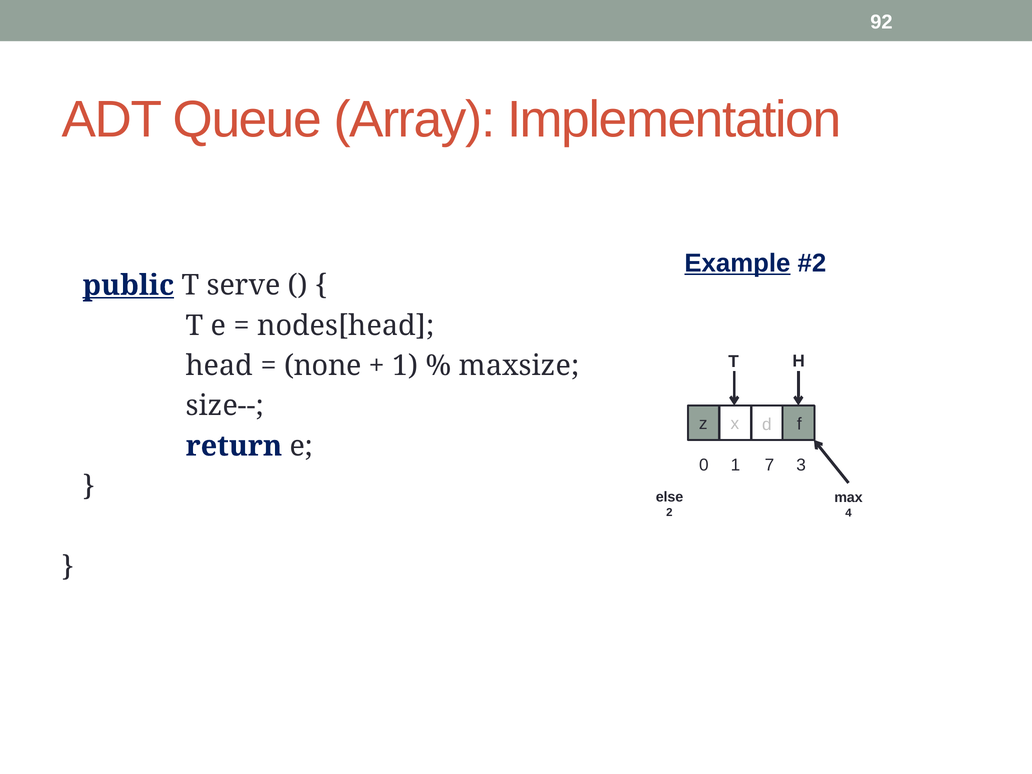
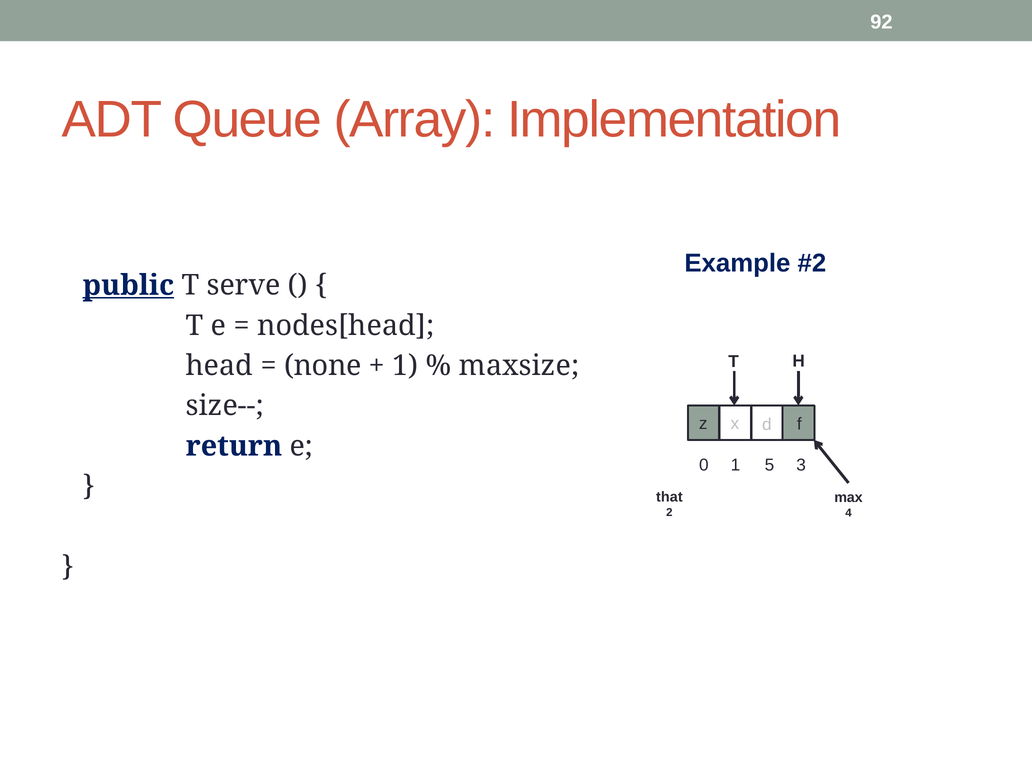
Example underline: present -> none
7: 7 -> 5
else: else -> that
